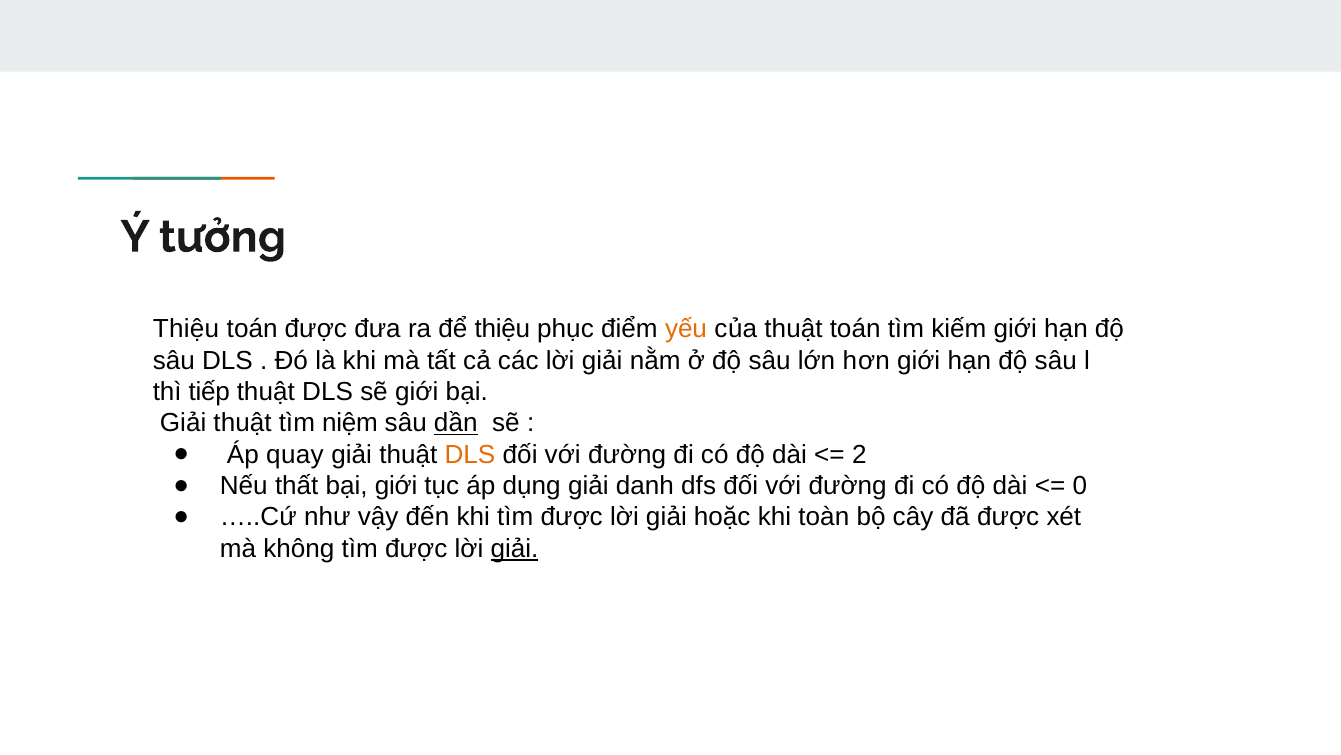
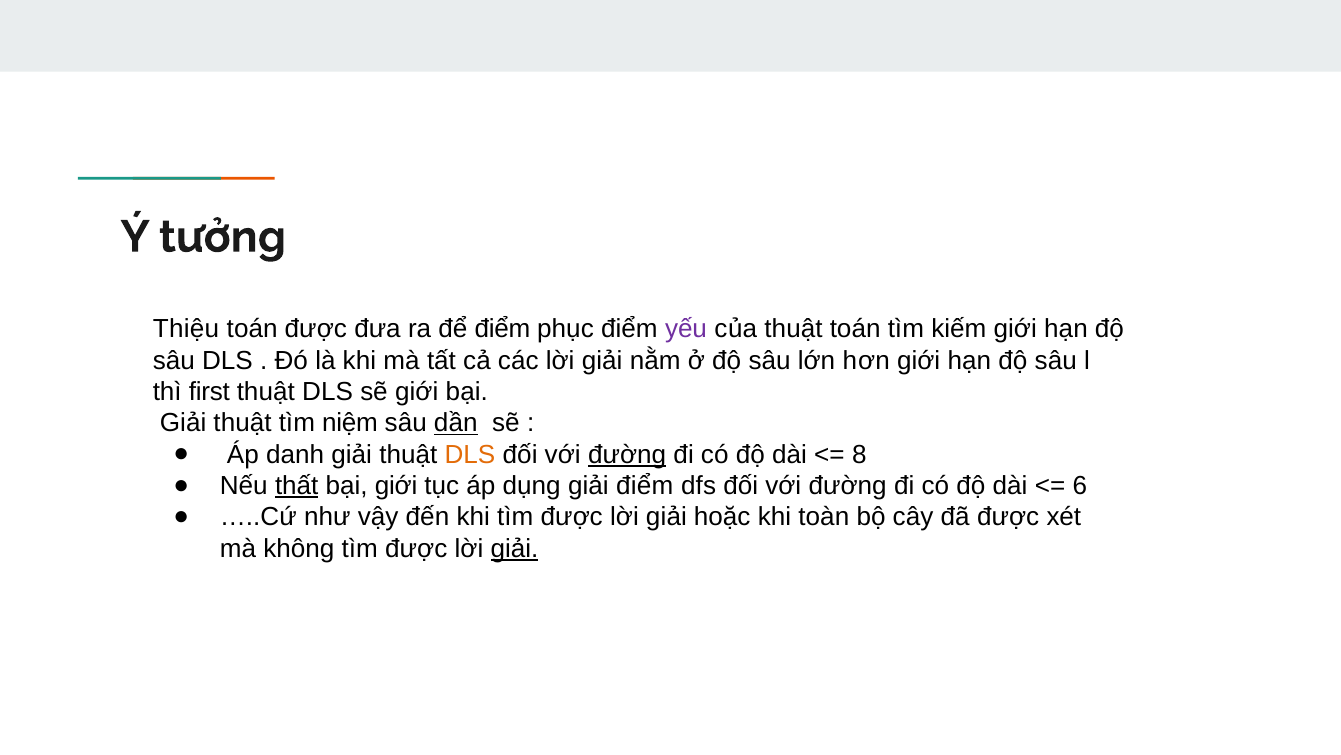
để thiệu: thiệu -> điểm
yếu colour: orange -> purple
tiếp: tiếp -> first
quay: quay -> danh
đường at (627, 454) underline: none -> present
2: 2 -> 8
thất underline: none -> present
giải danh: danh -> điểm
0: 0 -> 6
